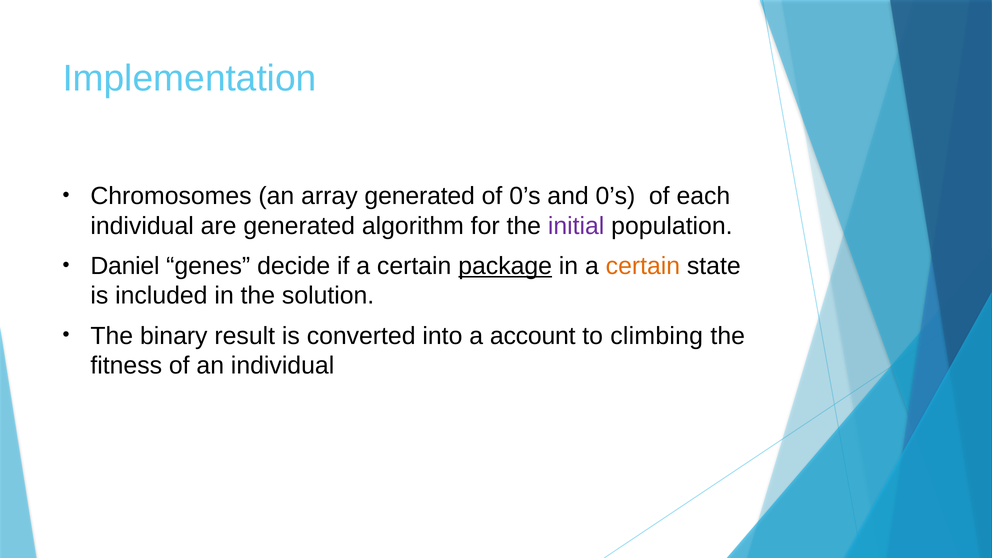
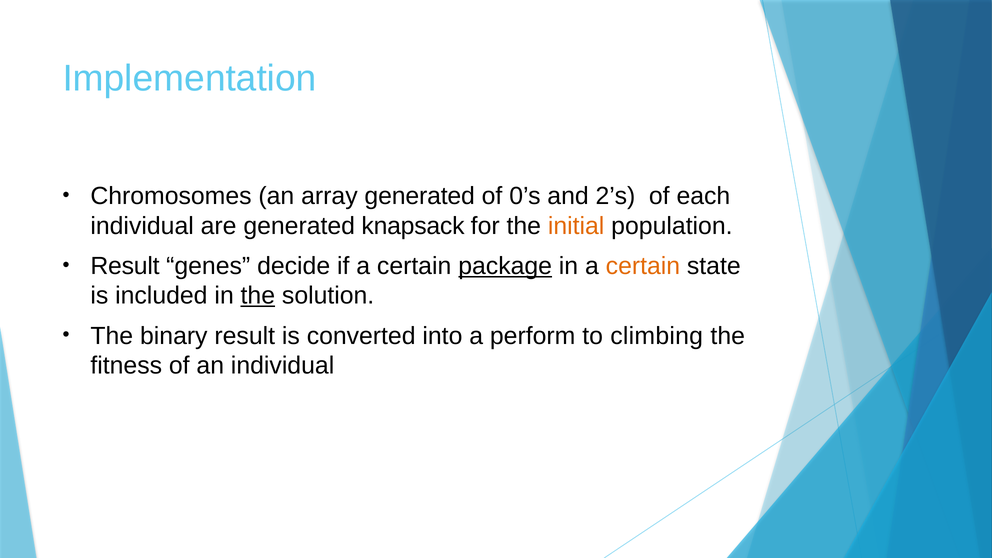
and 0’s: 0’s -> 2’s
algorithm: algorithm -> knapsack
initial colour: purple -> orange
Daniel at (125, 266): Daniel -> Result
the at (258, 296) underline: none -> present
account: account -> perform
